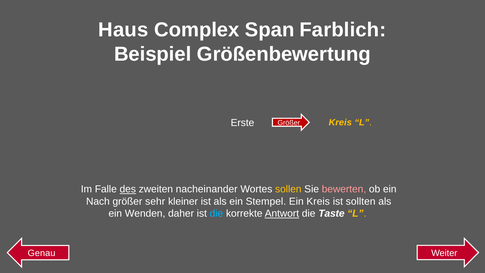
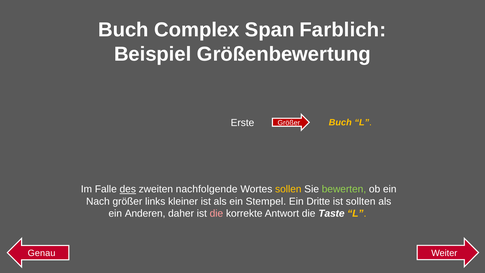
Haus at (123, 30): Haus -> Buch
Größer Kreis: Kreis -> Buch
nacheinander: nacheinander -> nachfolgende
bewerten colour: pink -> light green
sehr: sehr -> links
Ein Kreis: Kreis -> Dritte
Wenden: Wenden -> Anderen
die at (216, 213) colour: light blue -> pink
Antwort underline: present -> none
